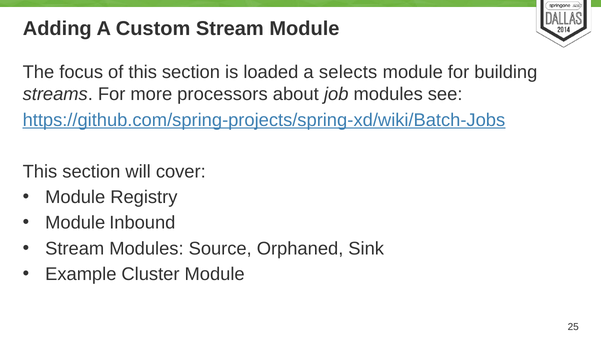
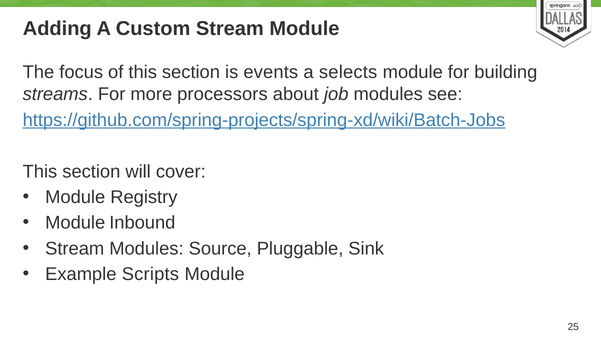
loaded: loaded -> events
Orphaned: Orphaned -> Pluggable
Cluster: Cluster -> Scripts
